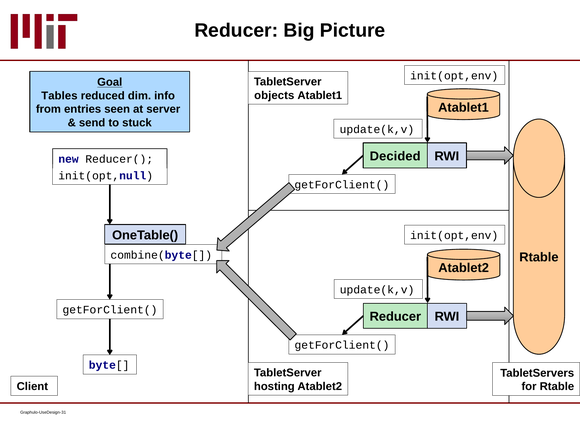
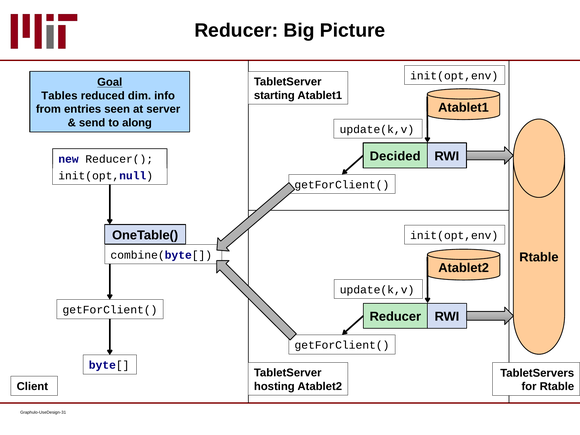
objects: objects -> starting
stuck: stuck -> along
